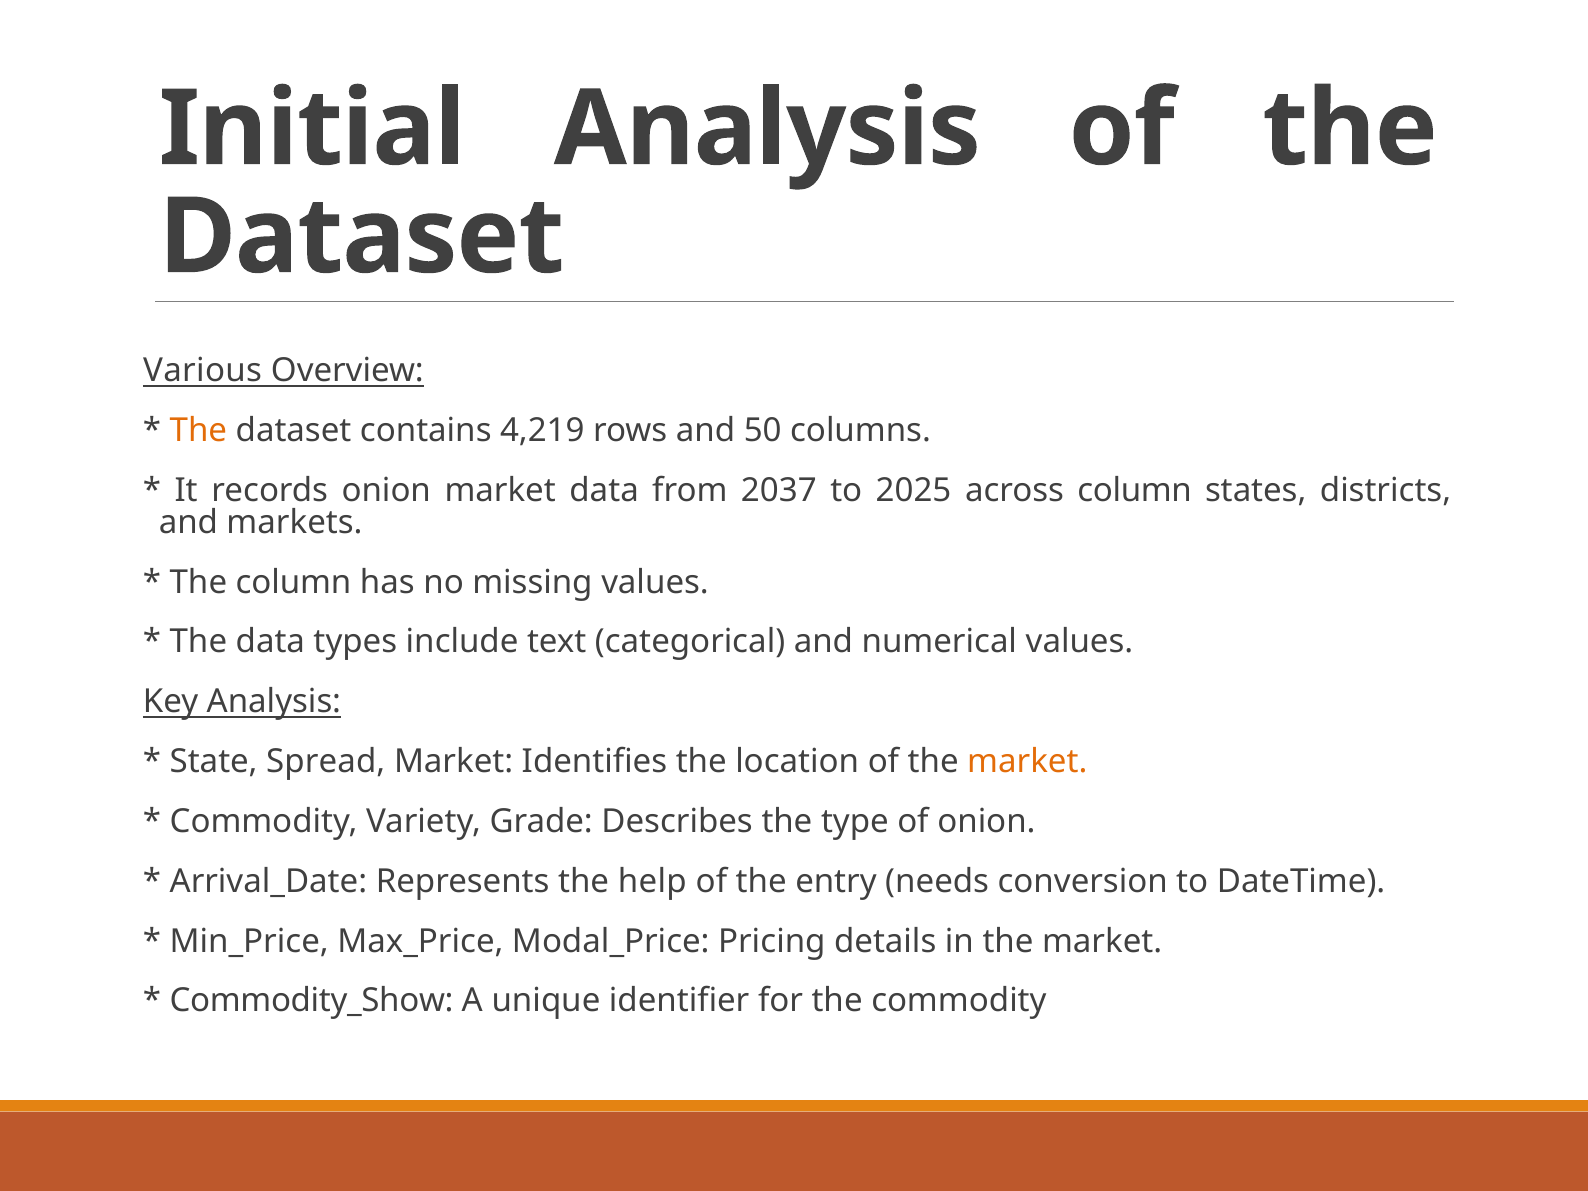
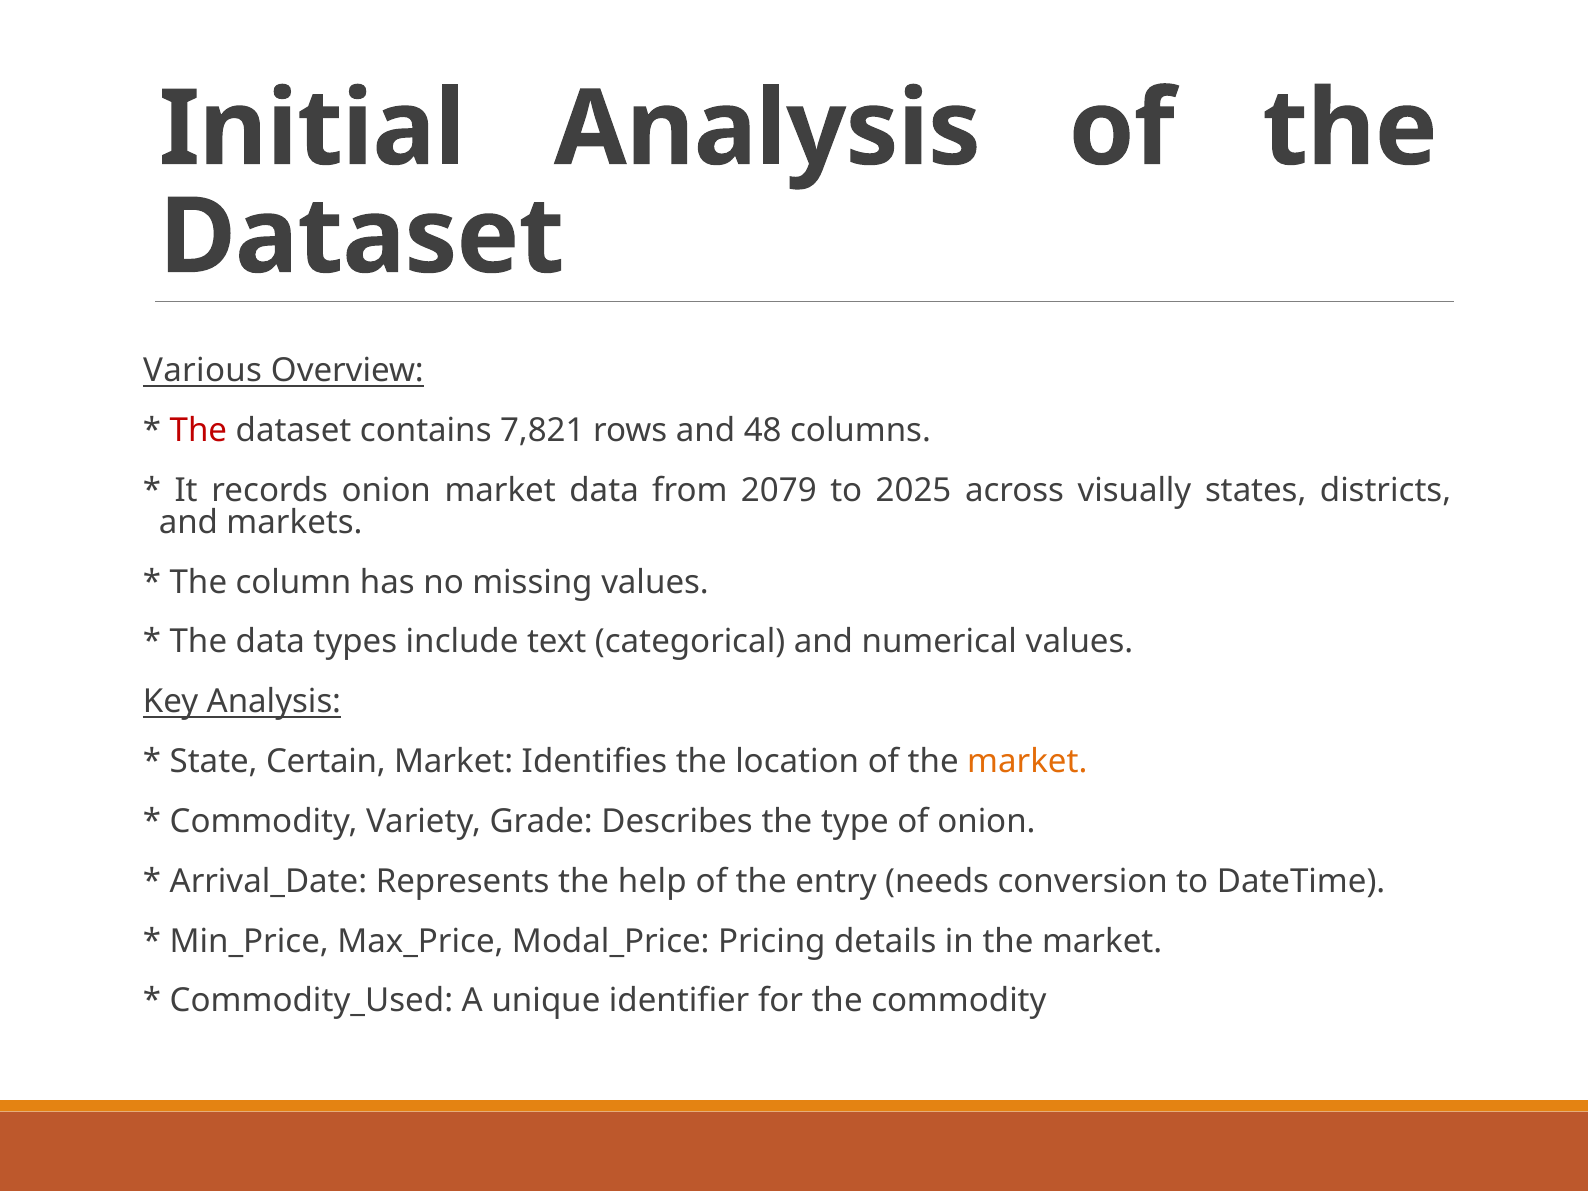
The at (198, 430) colour: orange -> red
4,219: 4,219 -> 7,821
50: 50 -> 48
2037: 2037 -> 2079
across column: column -> visually
Spread: Spread -> Certain
Commodity_Show: Commodity_Show -> Commodity_Used
